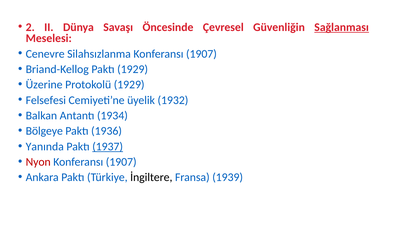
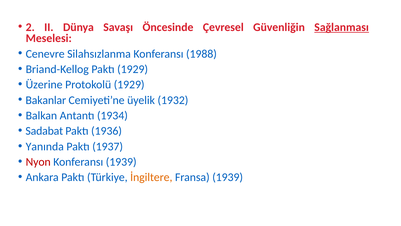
Silahsızlanma Konferansı 1907: 1907 -> 1988
Felsefesi: Felsefesi -> Bakanlar
Bölgeye: Bölgeye -> Sadabat
1937 underline: present -> none
1907 at (121, 162): 1907 -> 1939
İngiltere colour: black -> orange
